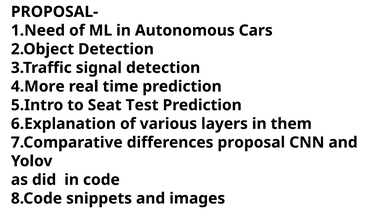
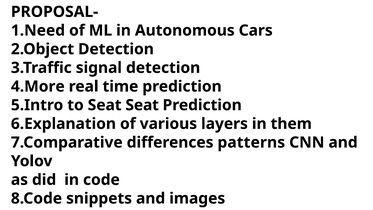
Seat Test: Test -> Seat
proposal: proposal -> patterns
